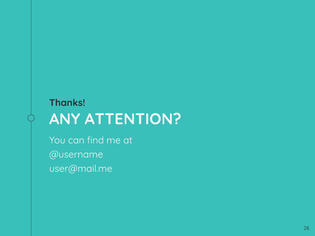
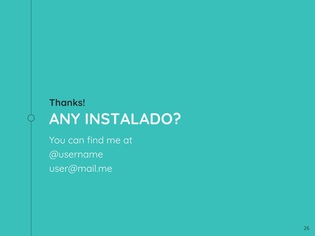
ATTENTION: ATTENTION -> INSTALADO
